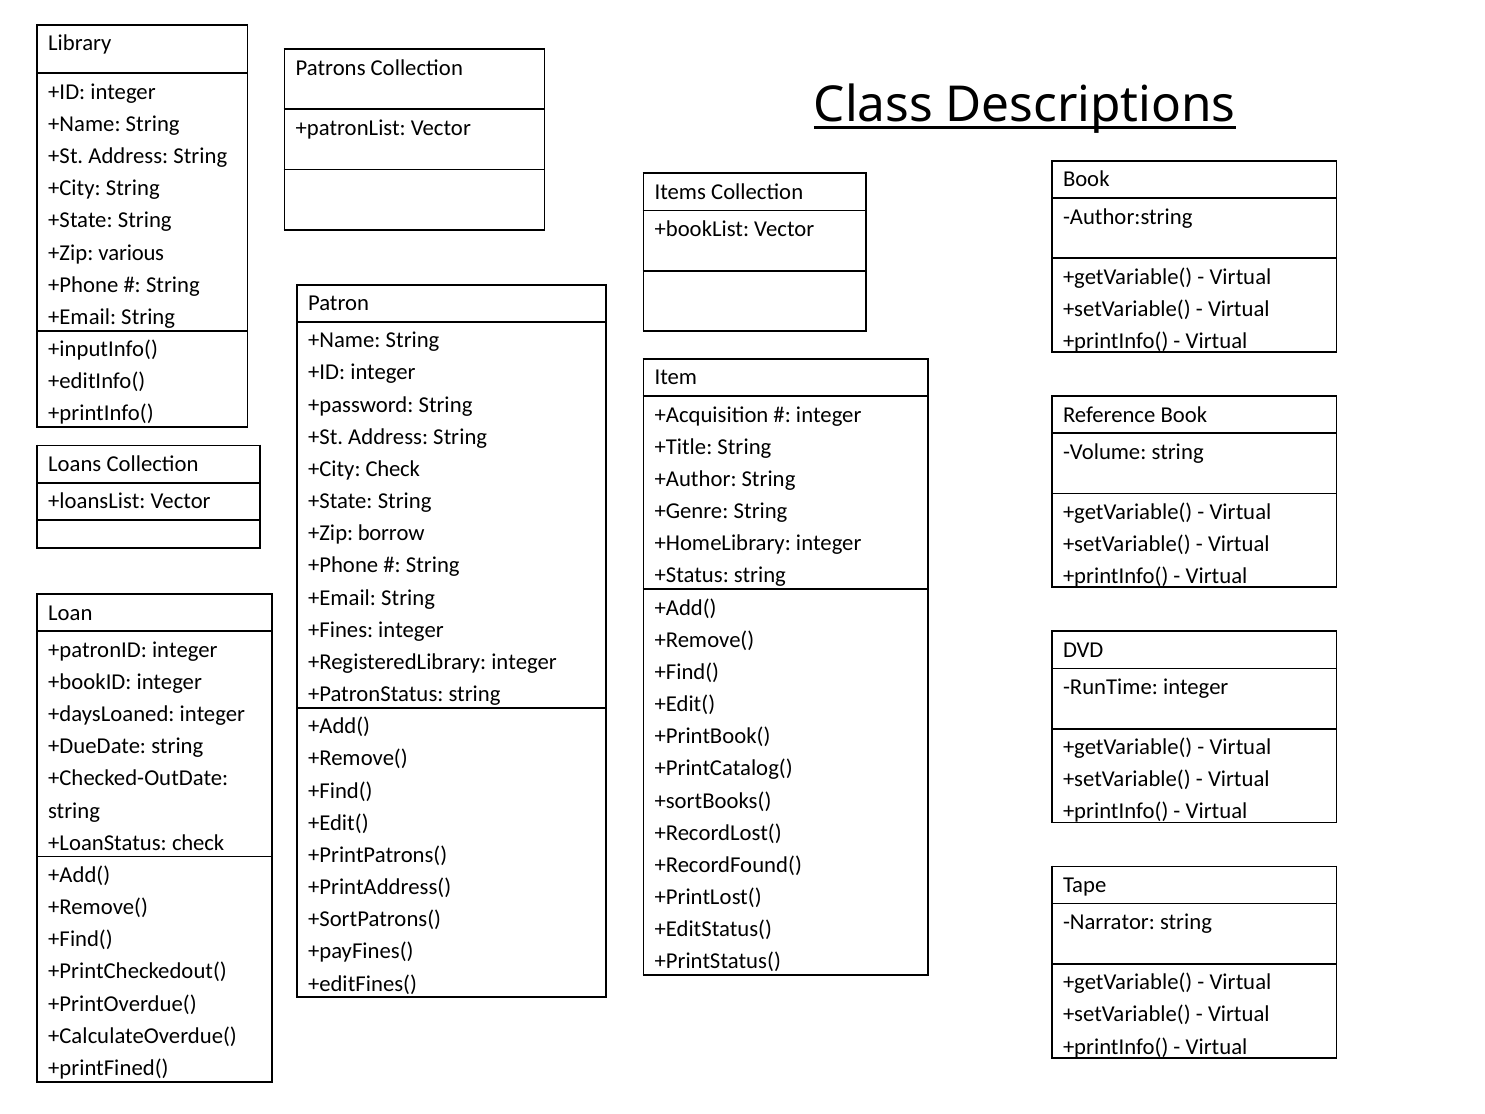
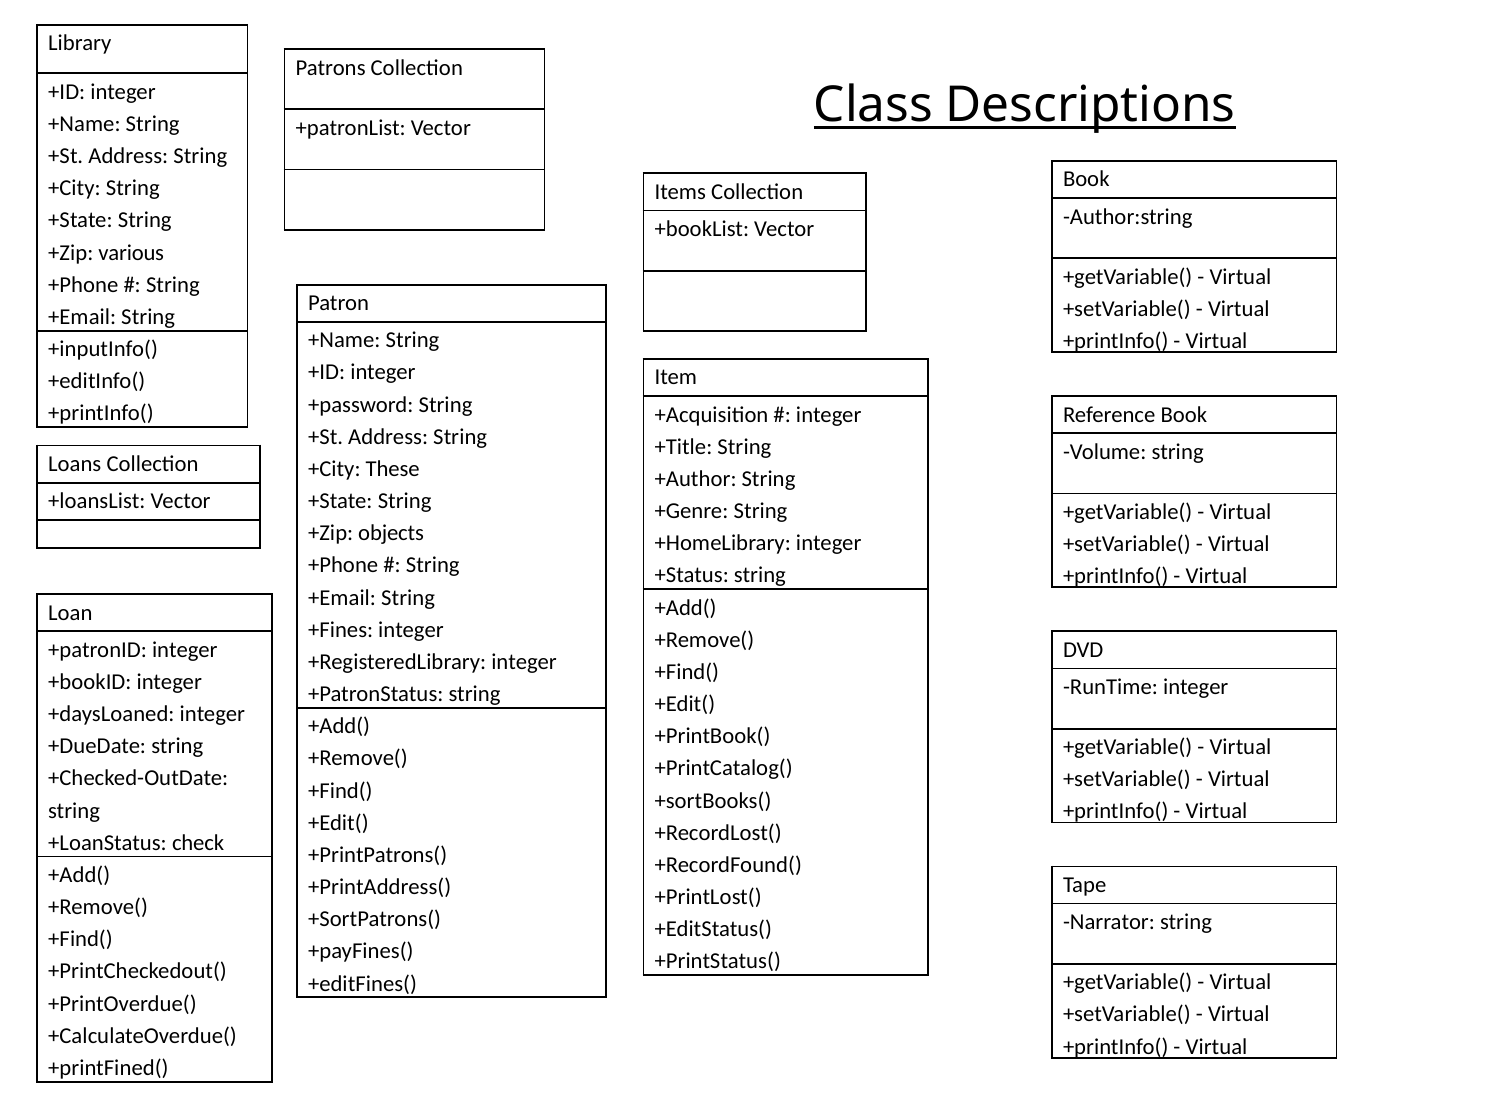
+City Check: Check -> These
borrow: borrow -> objects
